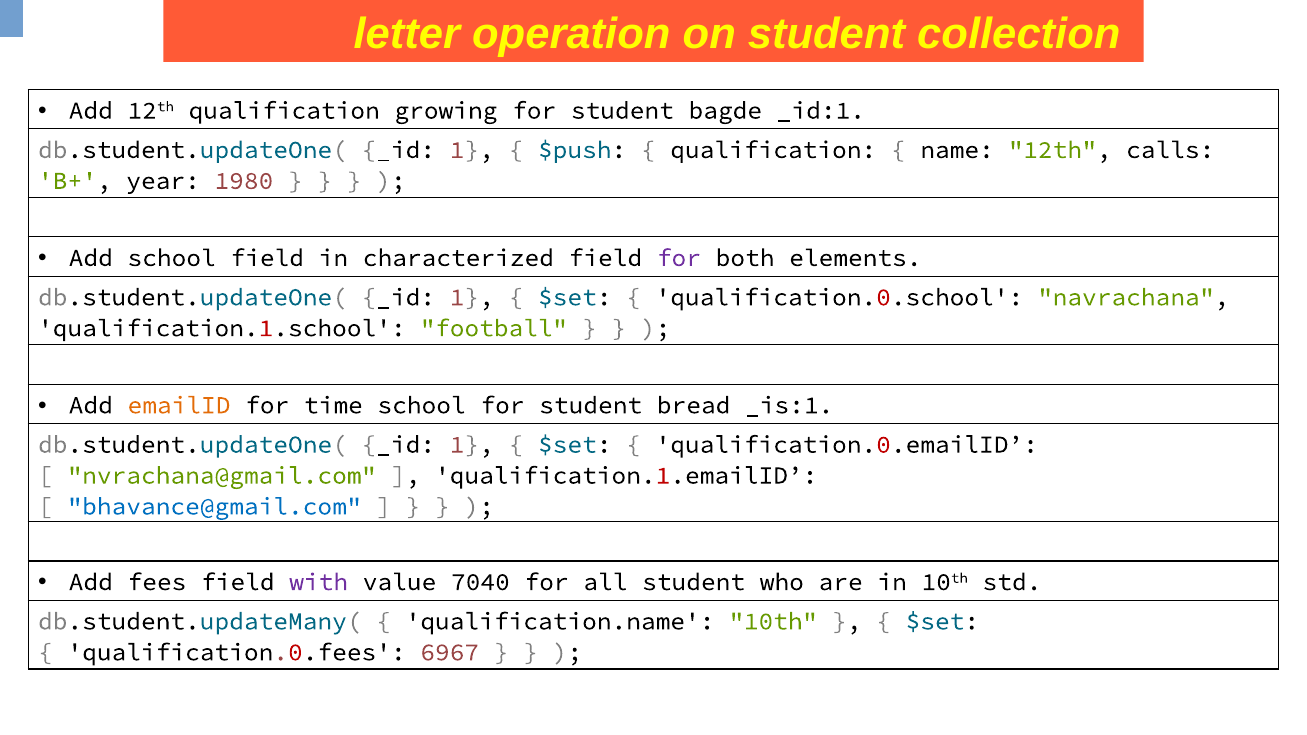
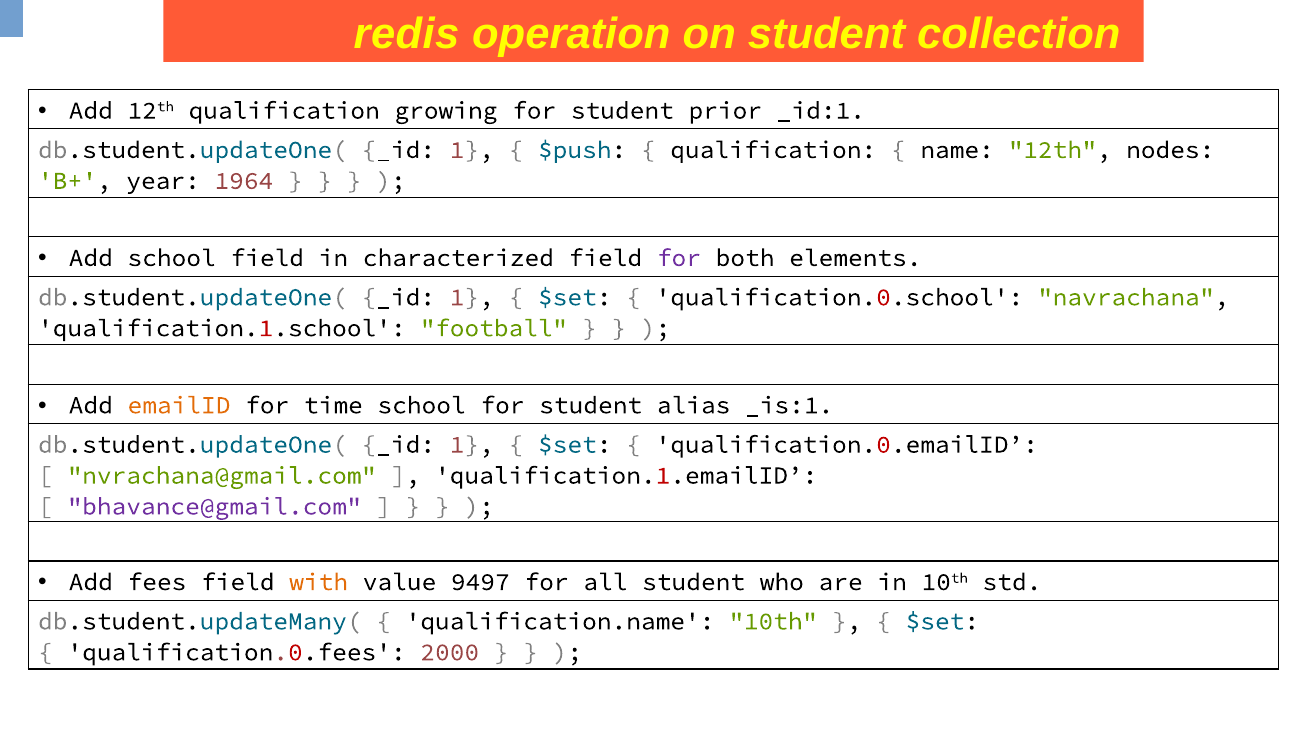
letter: letter -> redis
bagde: bagde -> prior
calls: calls -> nodes
1980: 1980 -> 1964
bread: bread -> alias
bhavance@gmail.com colour: blue -> purple
with colour: purple -> orange
7040: 7040 -> 9497
6967: 6967 -> 2000
